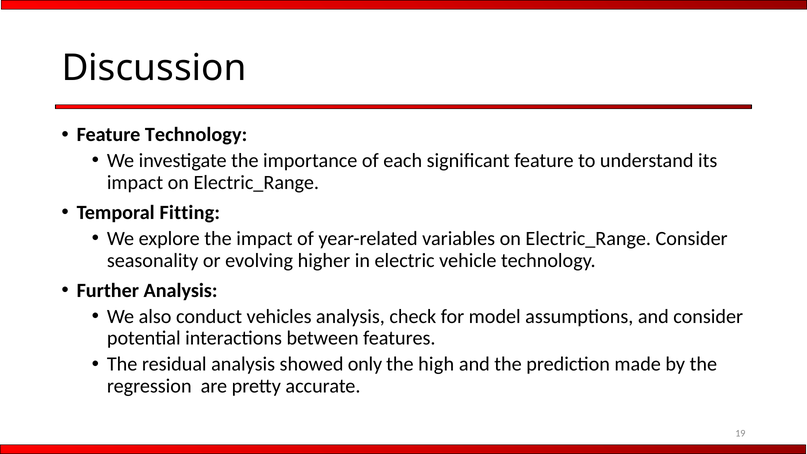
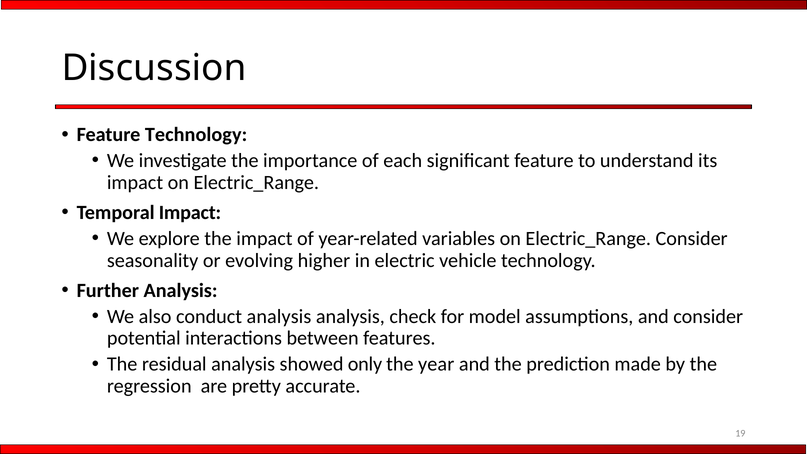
Temporal Fitting: Fitting -> Impact
conduct vehicles: vehicles -> analysis
high: high -> year
